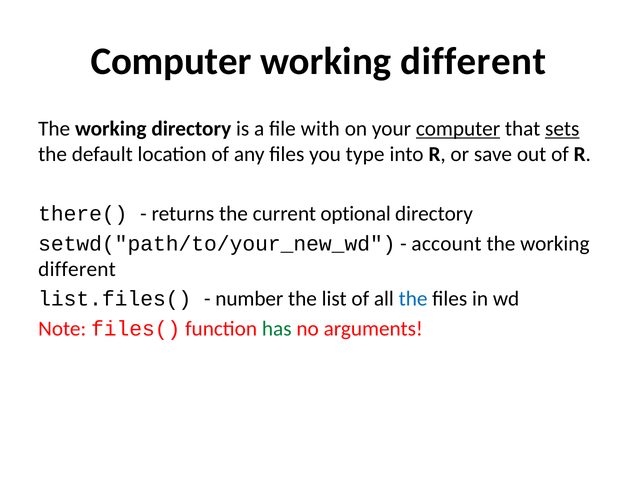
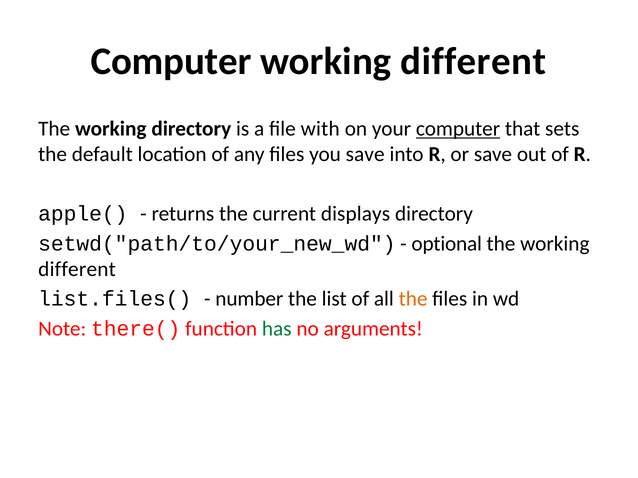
sets underline: present -> none
you type: type -> save
there(: there( -> apple(
optional: optional -> displays
account: account -> optional
the at (413, 299) colour: blue -> orange
files(: files( -> there(
